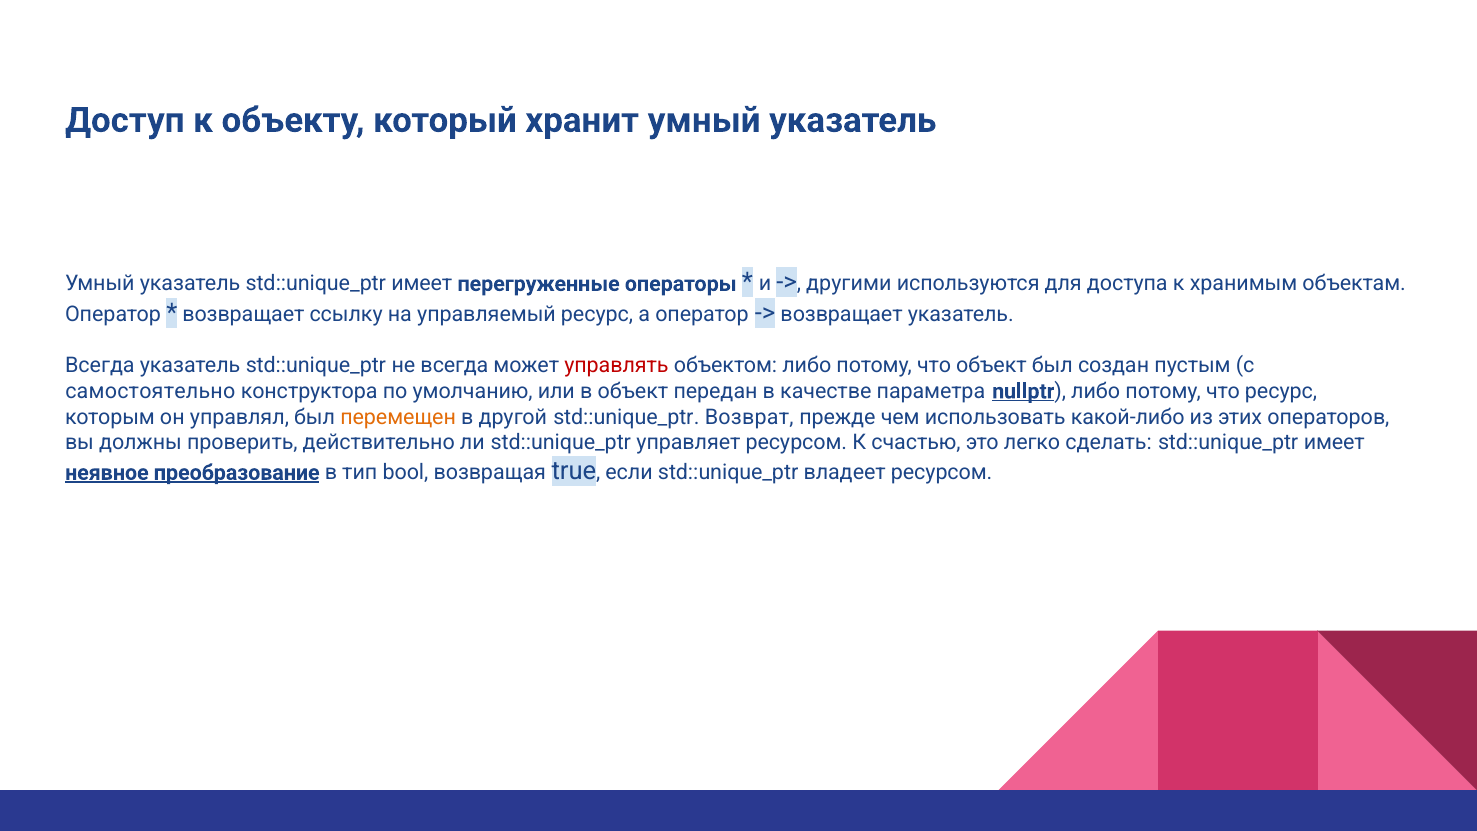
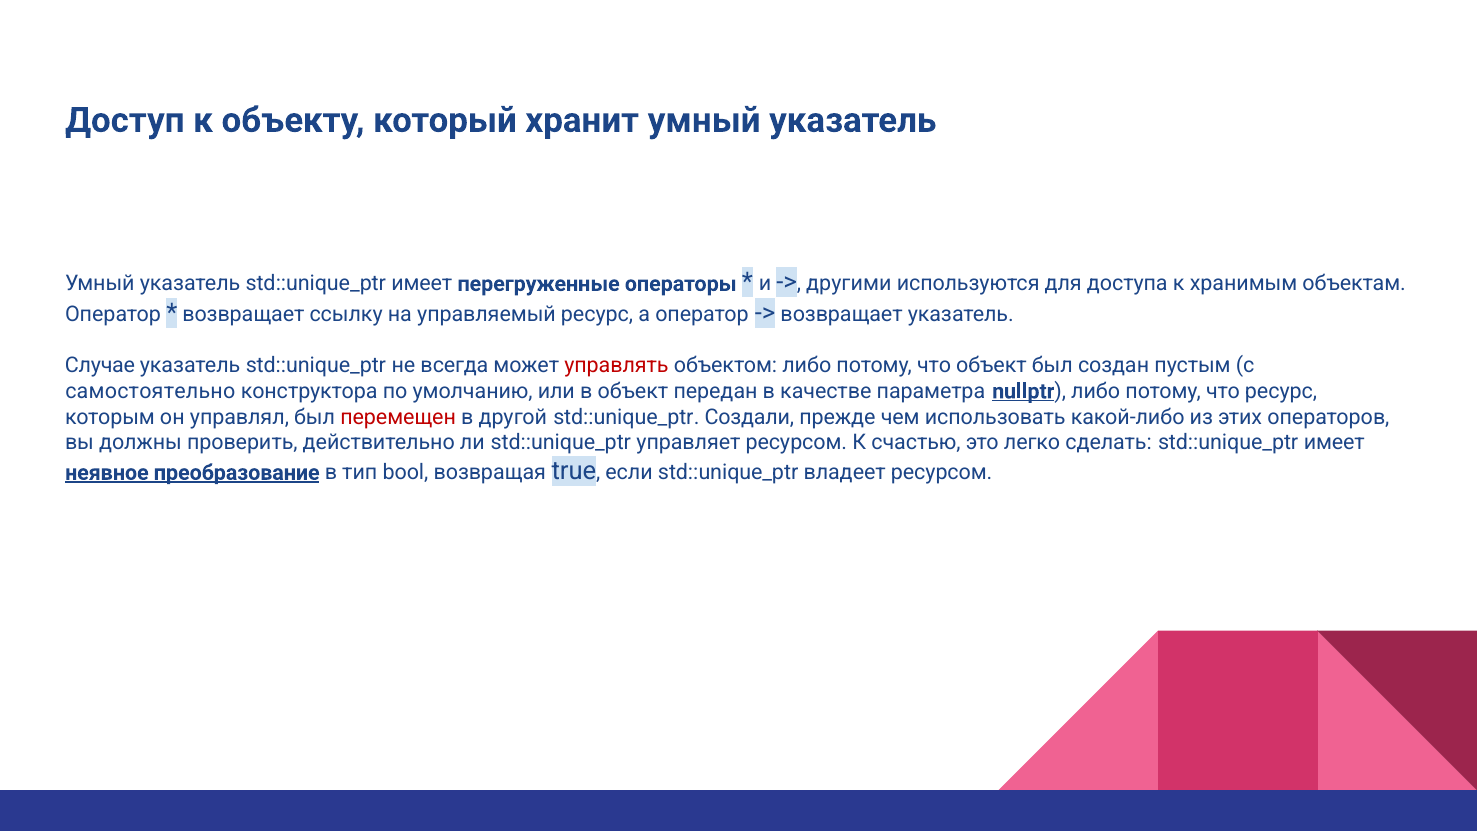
Всегда at (100, 366): Всегда -> Случае
перемещен colour: orange -> red
Возврат: Возврат -> Создали
